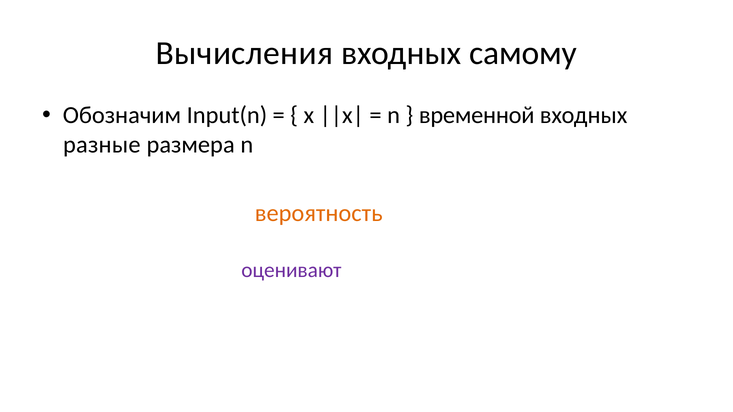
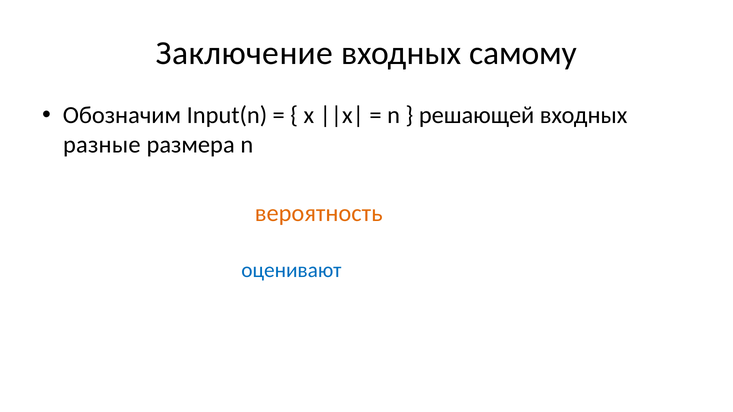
Вычисления: Вычисления -> Заключение
временной: временной -> решающей
оценивают colour: purple -> blue
